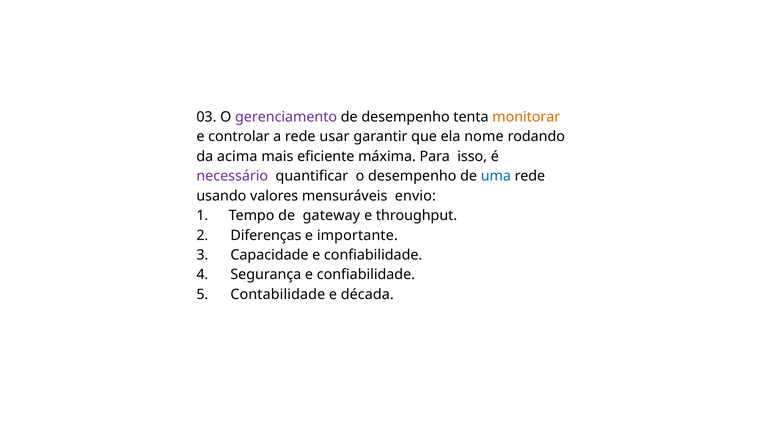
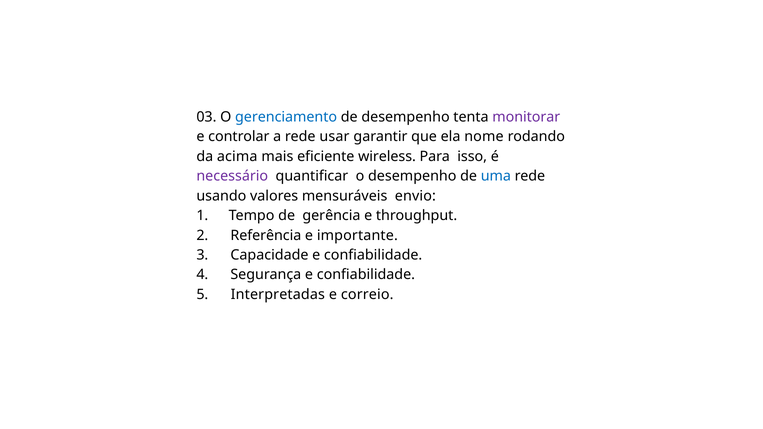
gerenciamento colour: purple -> blue
monitorar colour: orange -> purple
máxima: máxima -> wireless
gateway: gateway -> gerência
Diferenças: Diferenças -> Referência
Contabilidade: Contabilidade -> Interpretadas
década: década -> correio
